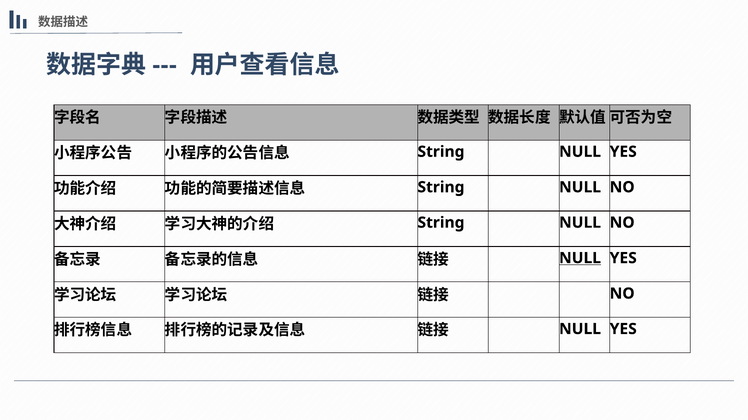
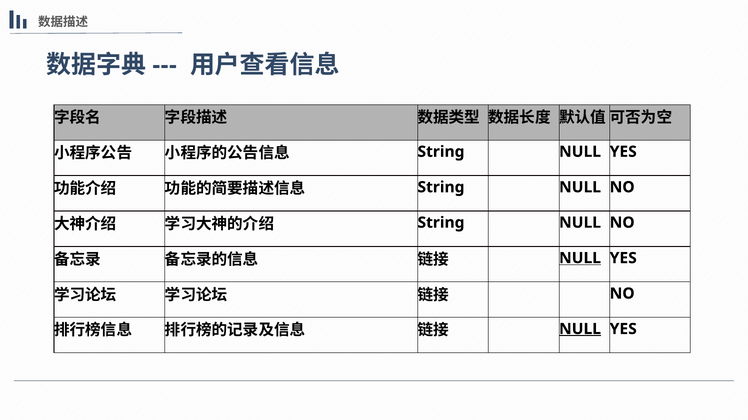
NULL at (580, 330) underline: none -> present
